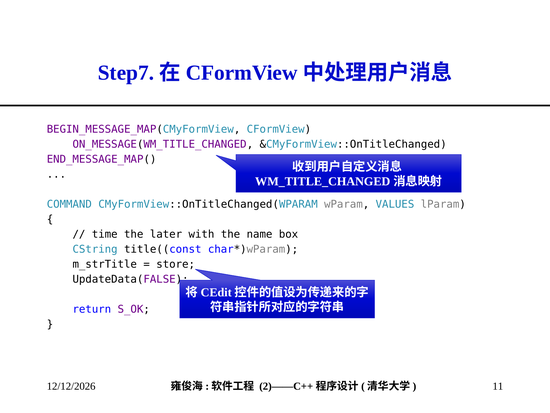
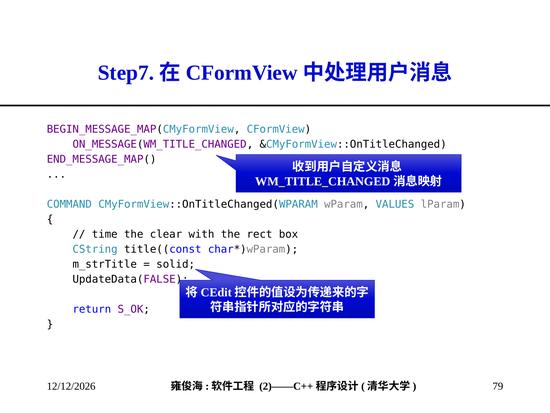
later: later -> clear
name: name -> rect
store: store -> solid
11: 11 -> 79
